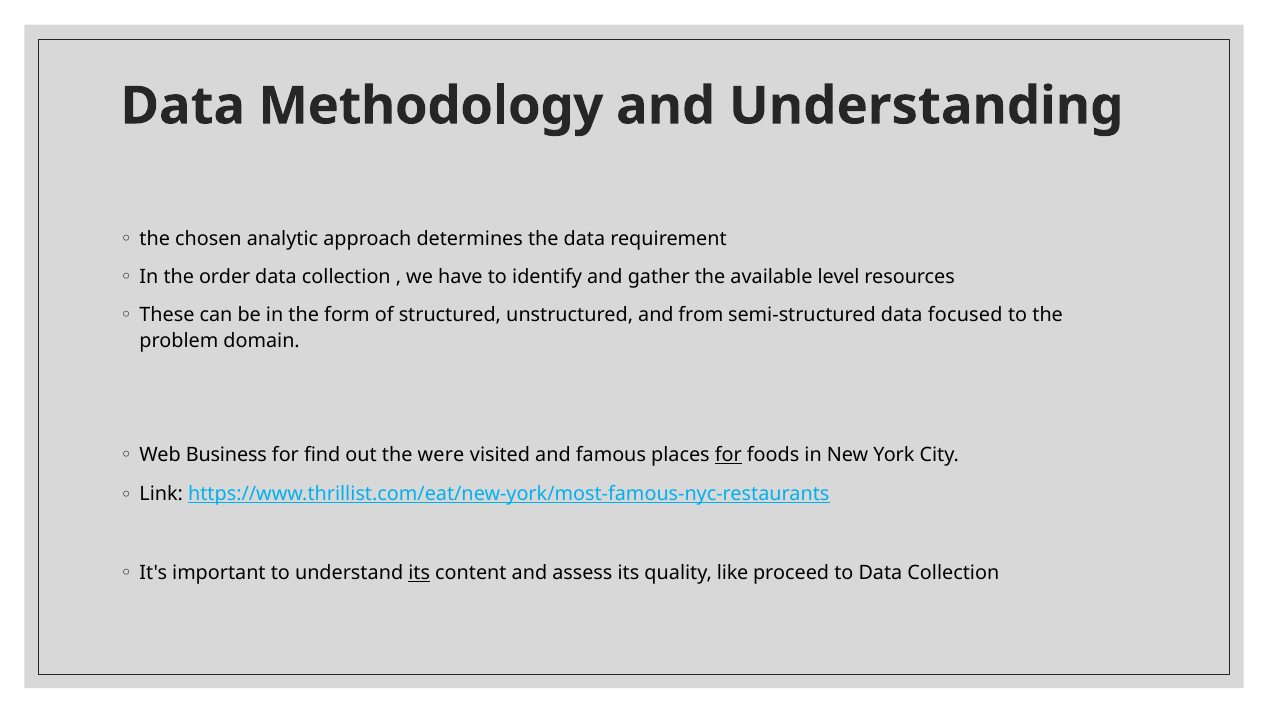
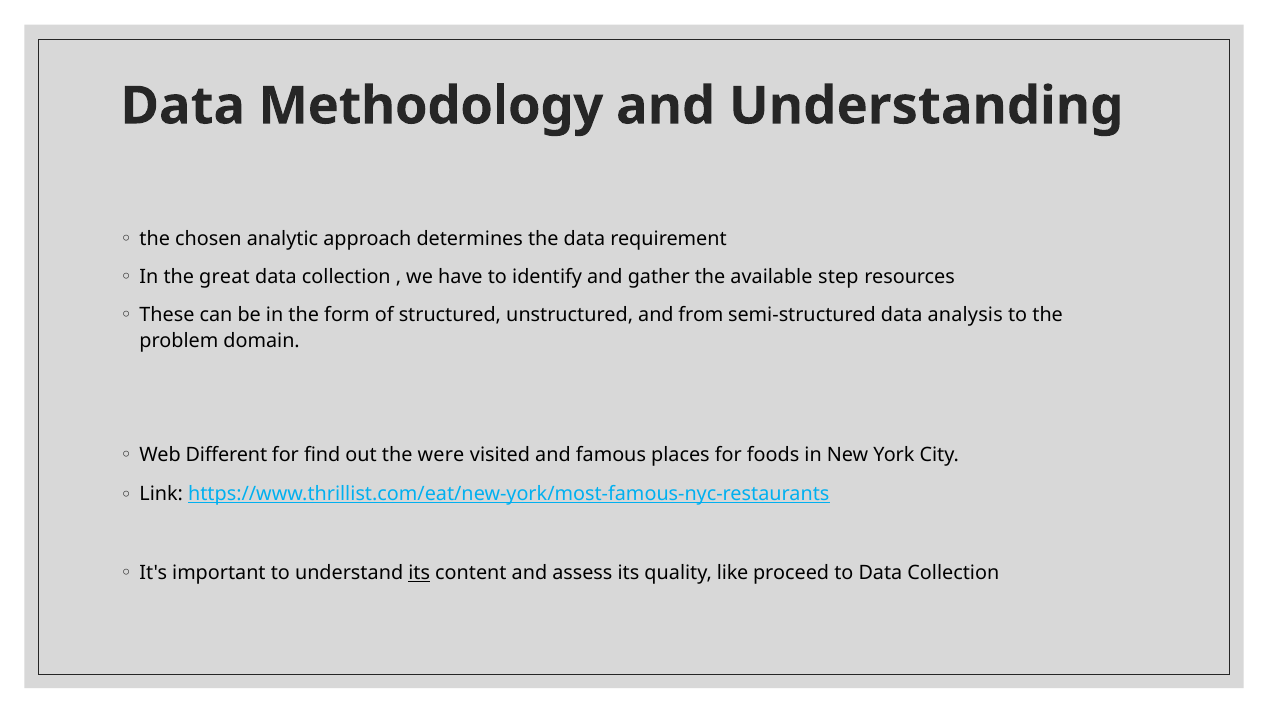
order: order -> great
level: level -> step
focused: focused -> analysis
Business: Business -> Different
for at (728, 455) underline: present -> none
